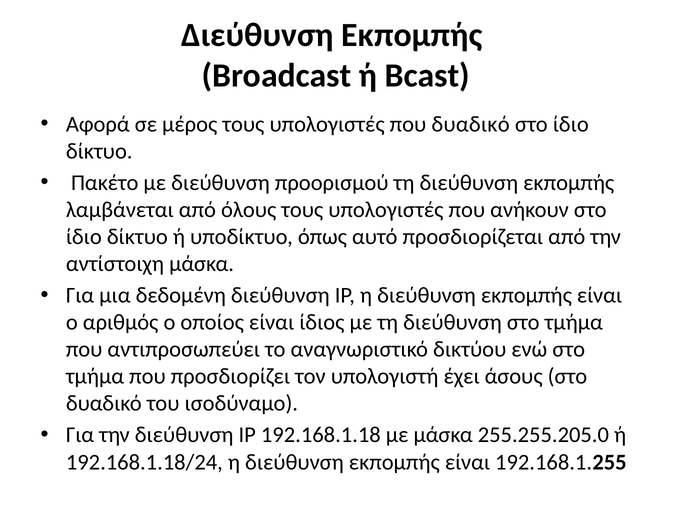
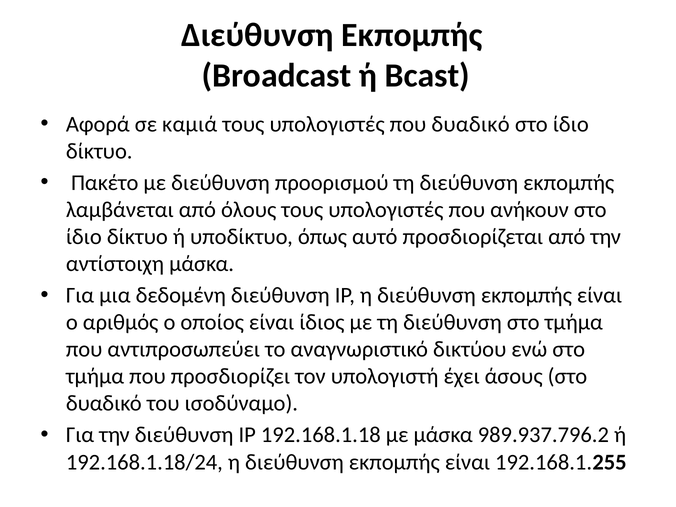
μέρος: μέρος -> καμιά
255.255.205.0: 255.255.205.0 -> 989.937.796.2
